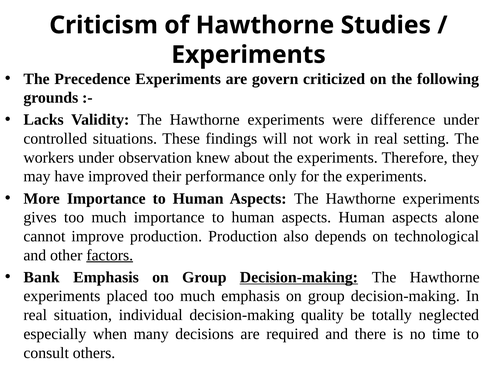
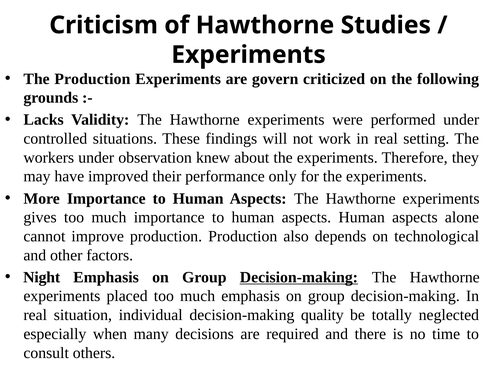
The Precedence: Precedence -> Production
difference: difference -> performed
factors underline: present -> none
Bank: Bank -> Night
